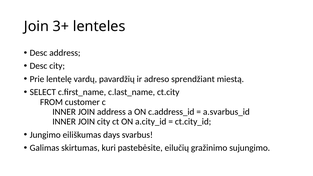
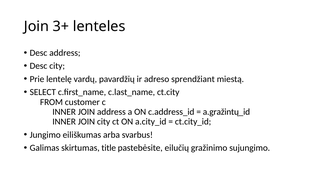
a.svarbus_id: a.svarbus_id -> a.gražintų_id
days: days -> arba
kuri: kuri -> title
